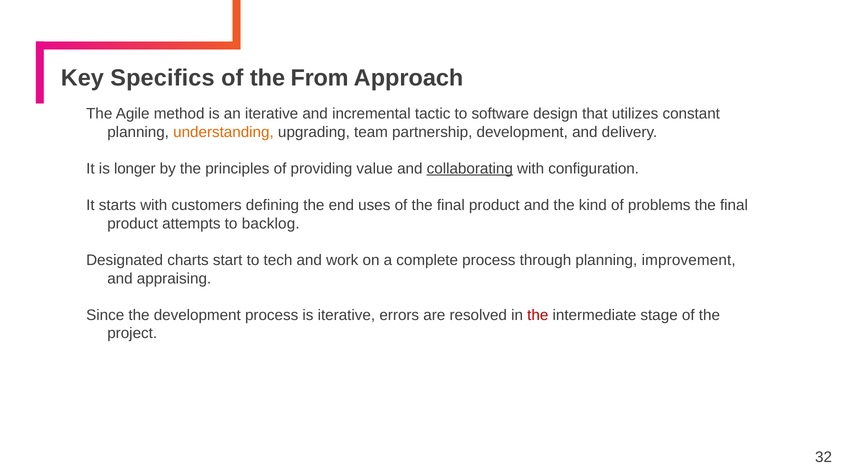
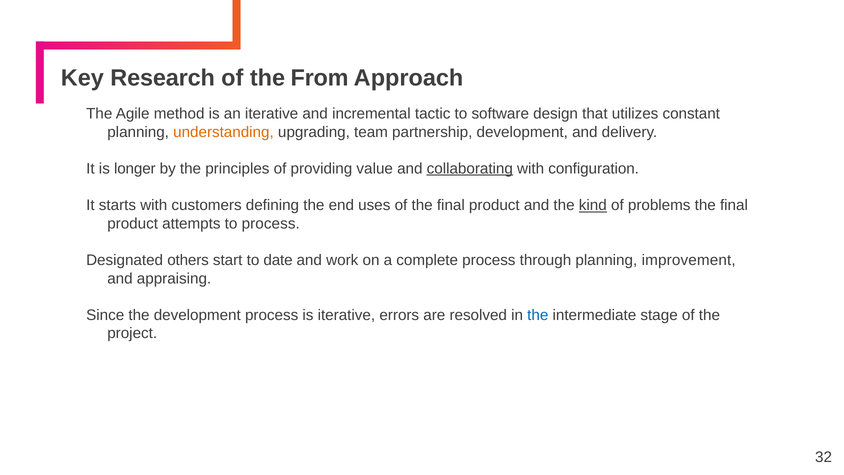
Specifics: Specifics -> Research
kind underline: none -> present
to backlog: backlog -> process
charts: charts -> others
tech: tech -> date
the at (538, 315) colour: red -> blue
